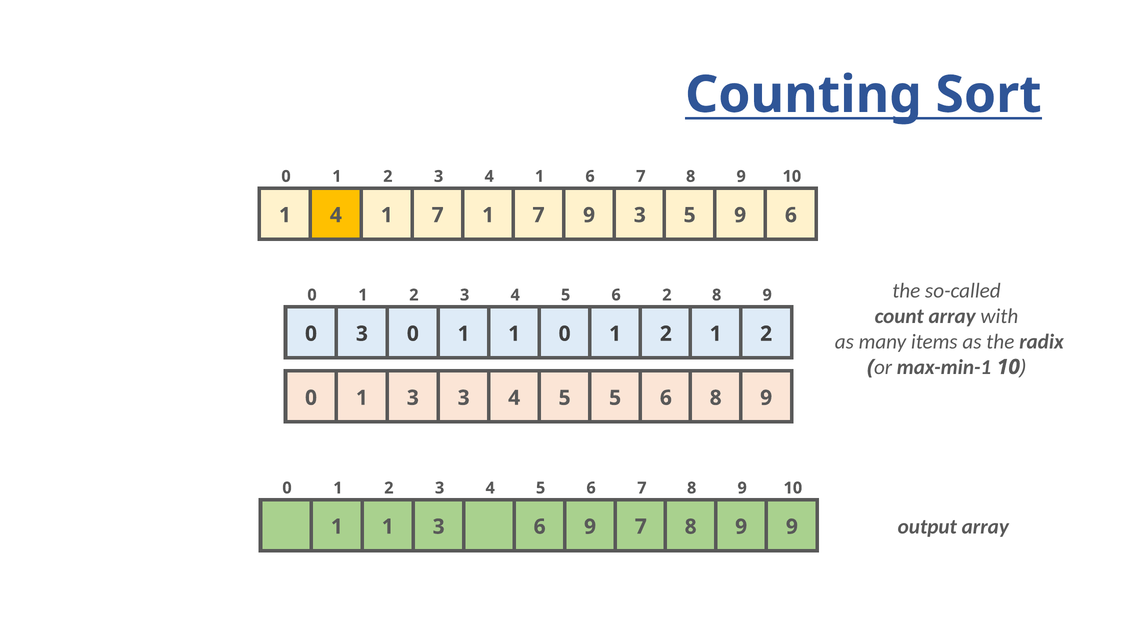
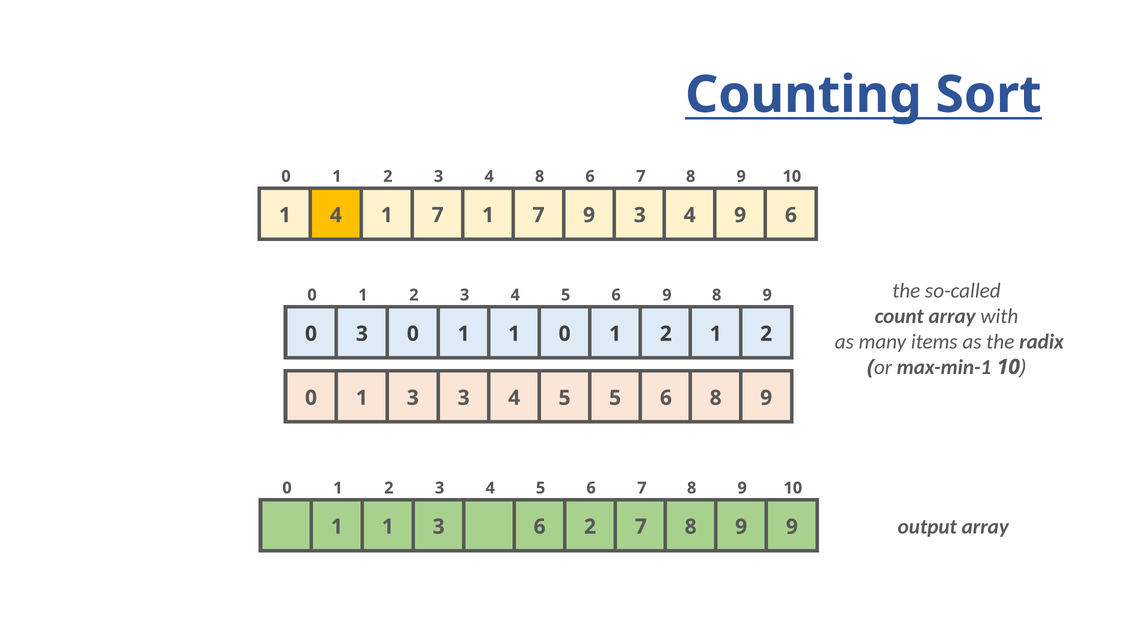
3 4 1: 1 -> 8
9 3 5: 5 -> 4
6 2: 2 -> 9
6 9: 9 -> 2
